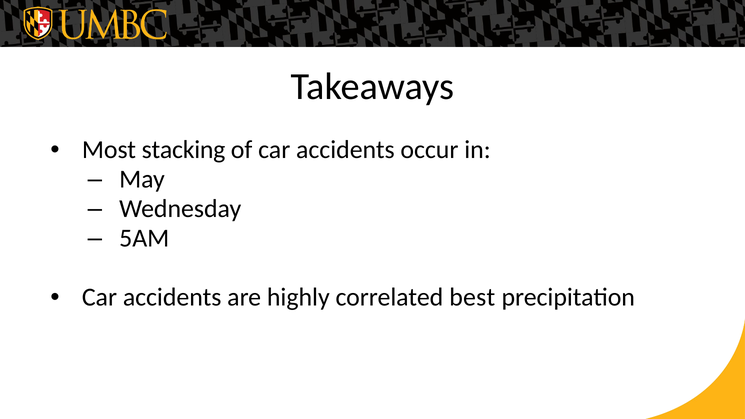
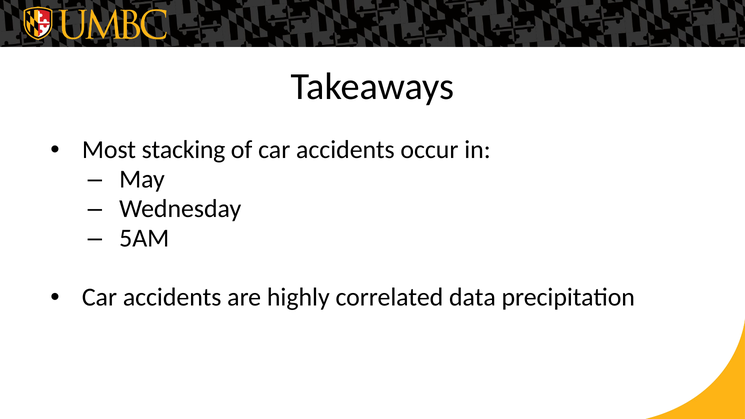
best: best -> data
